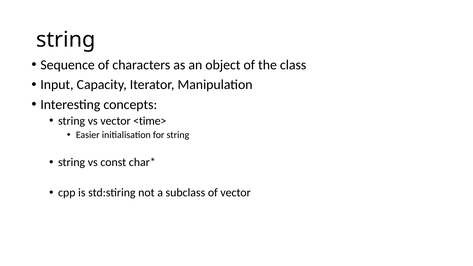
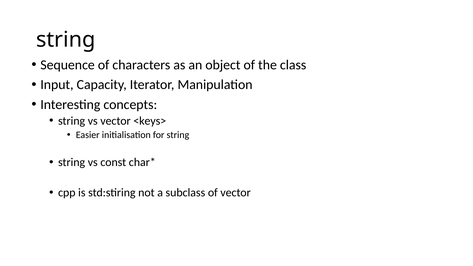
<time>: <time> -> <keys>
